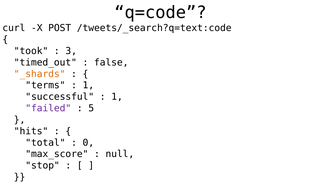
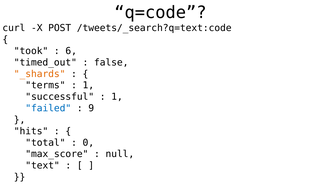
3: 3 -> 6
failed colour: purple -> blue
5: 5 -> 9
stop: stop -> text
